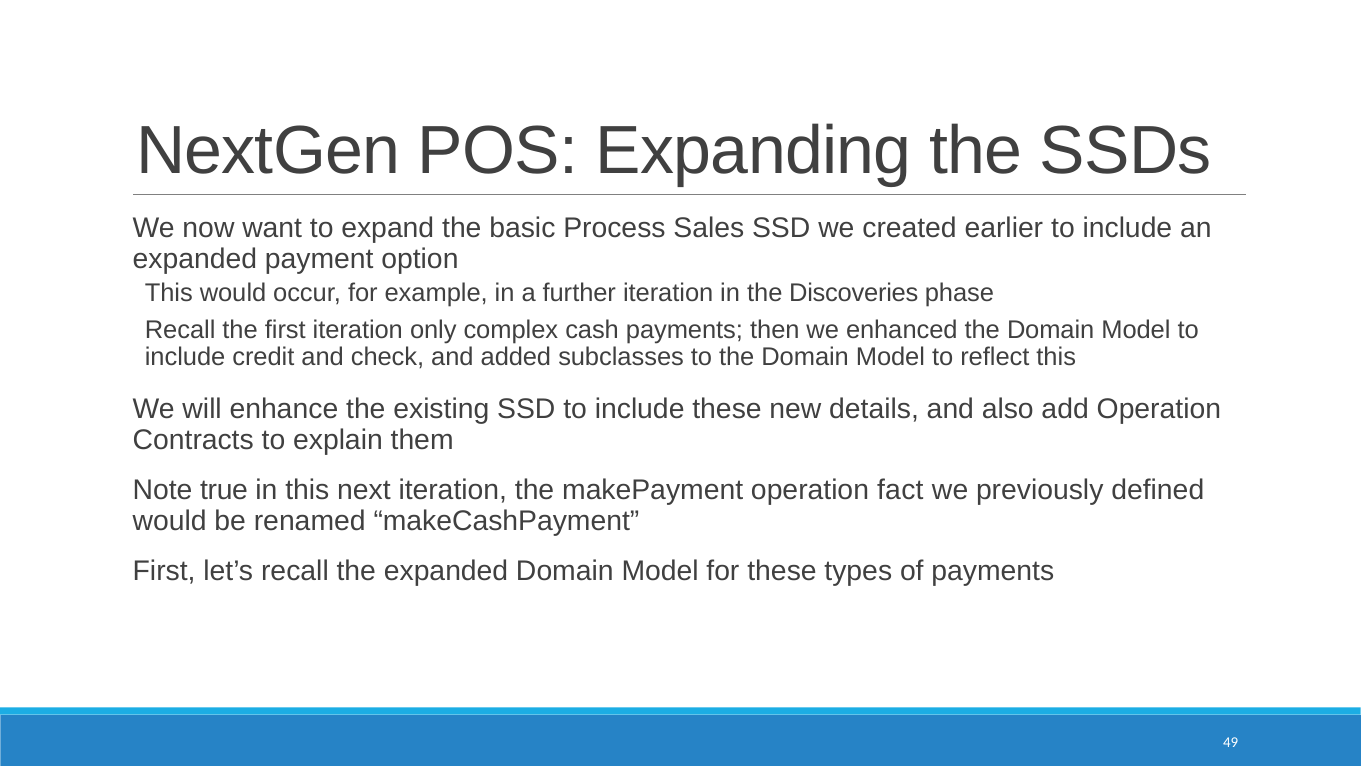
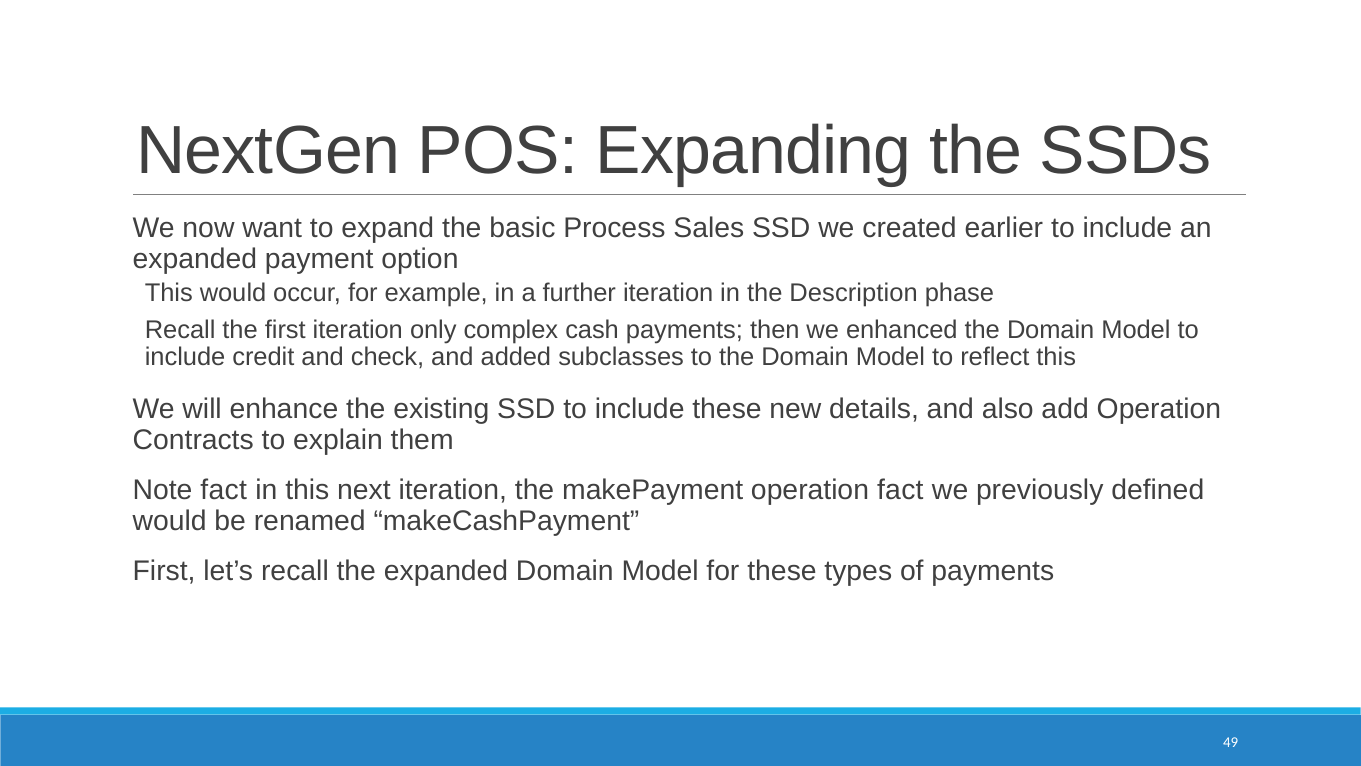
Discoveries: Discoveries -> Description
Note true: true -> fact
